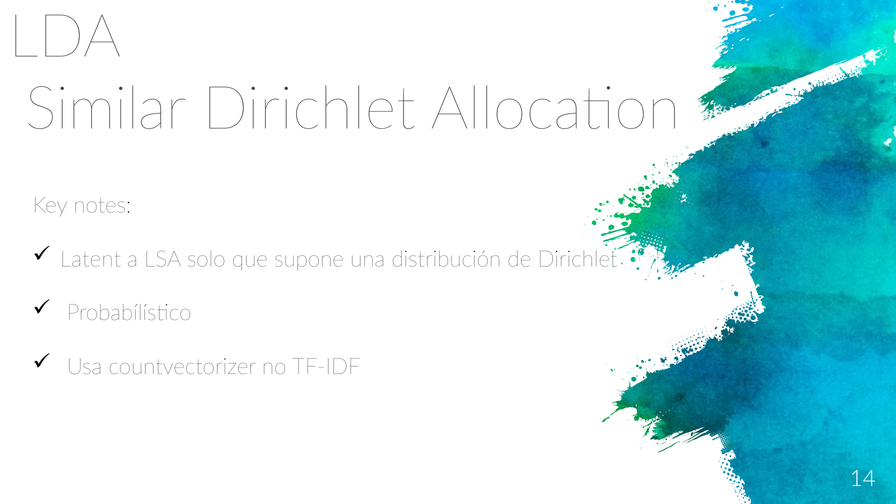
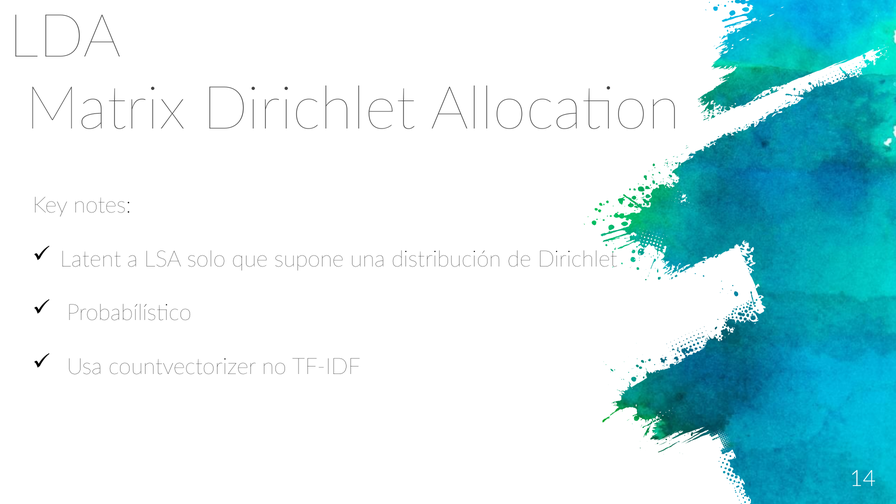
Similar: Similar -> Matrix
